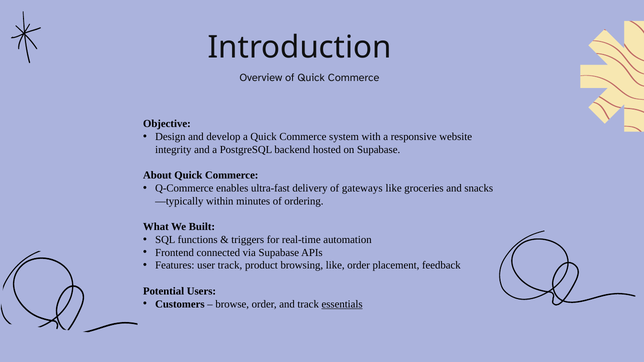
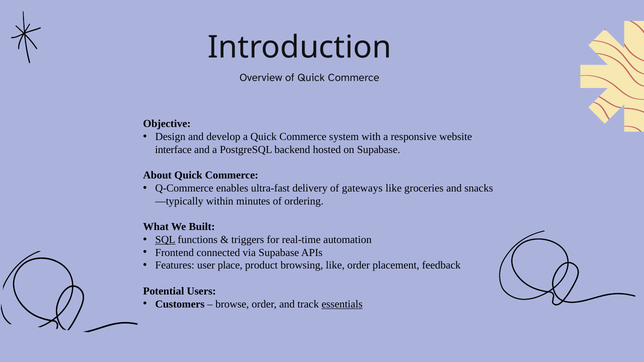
integrity: integrity -> interface
SQL underline: none -> present
user track: track -> place
